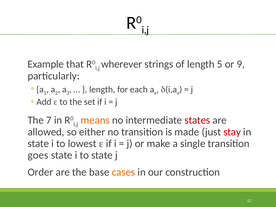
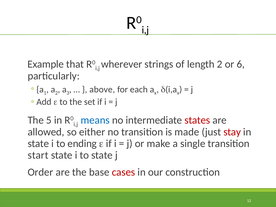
length 5: 5 -> 2
9: 9 -> 6
length at (102, 89): length -> above
7: 7 -> 5
means colour: orange -> blue
lowest: lowest -> ending
goes: goes -> start
cases colour: orange -> red
